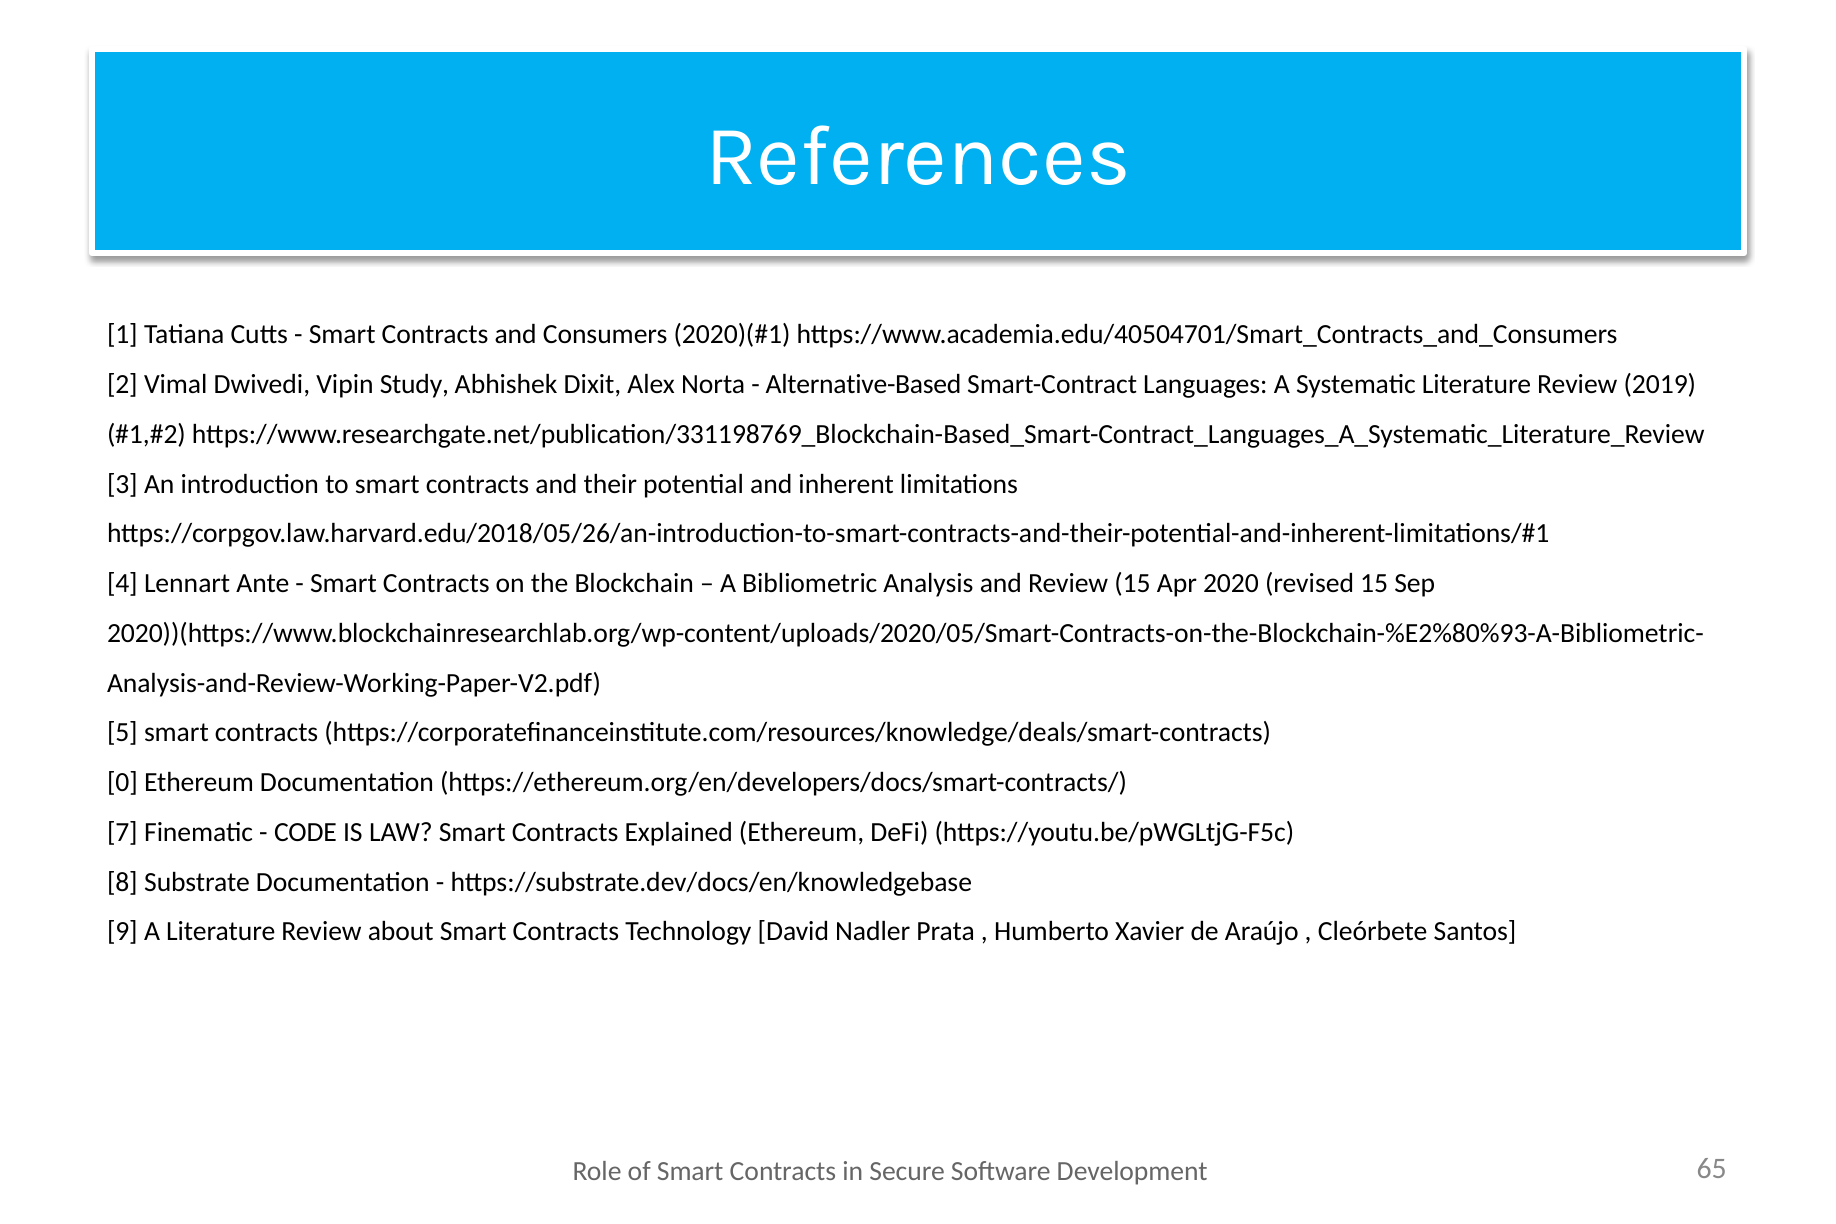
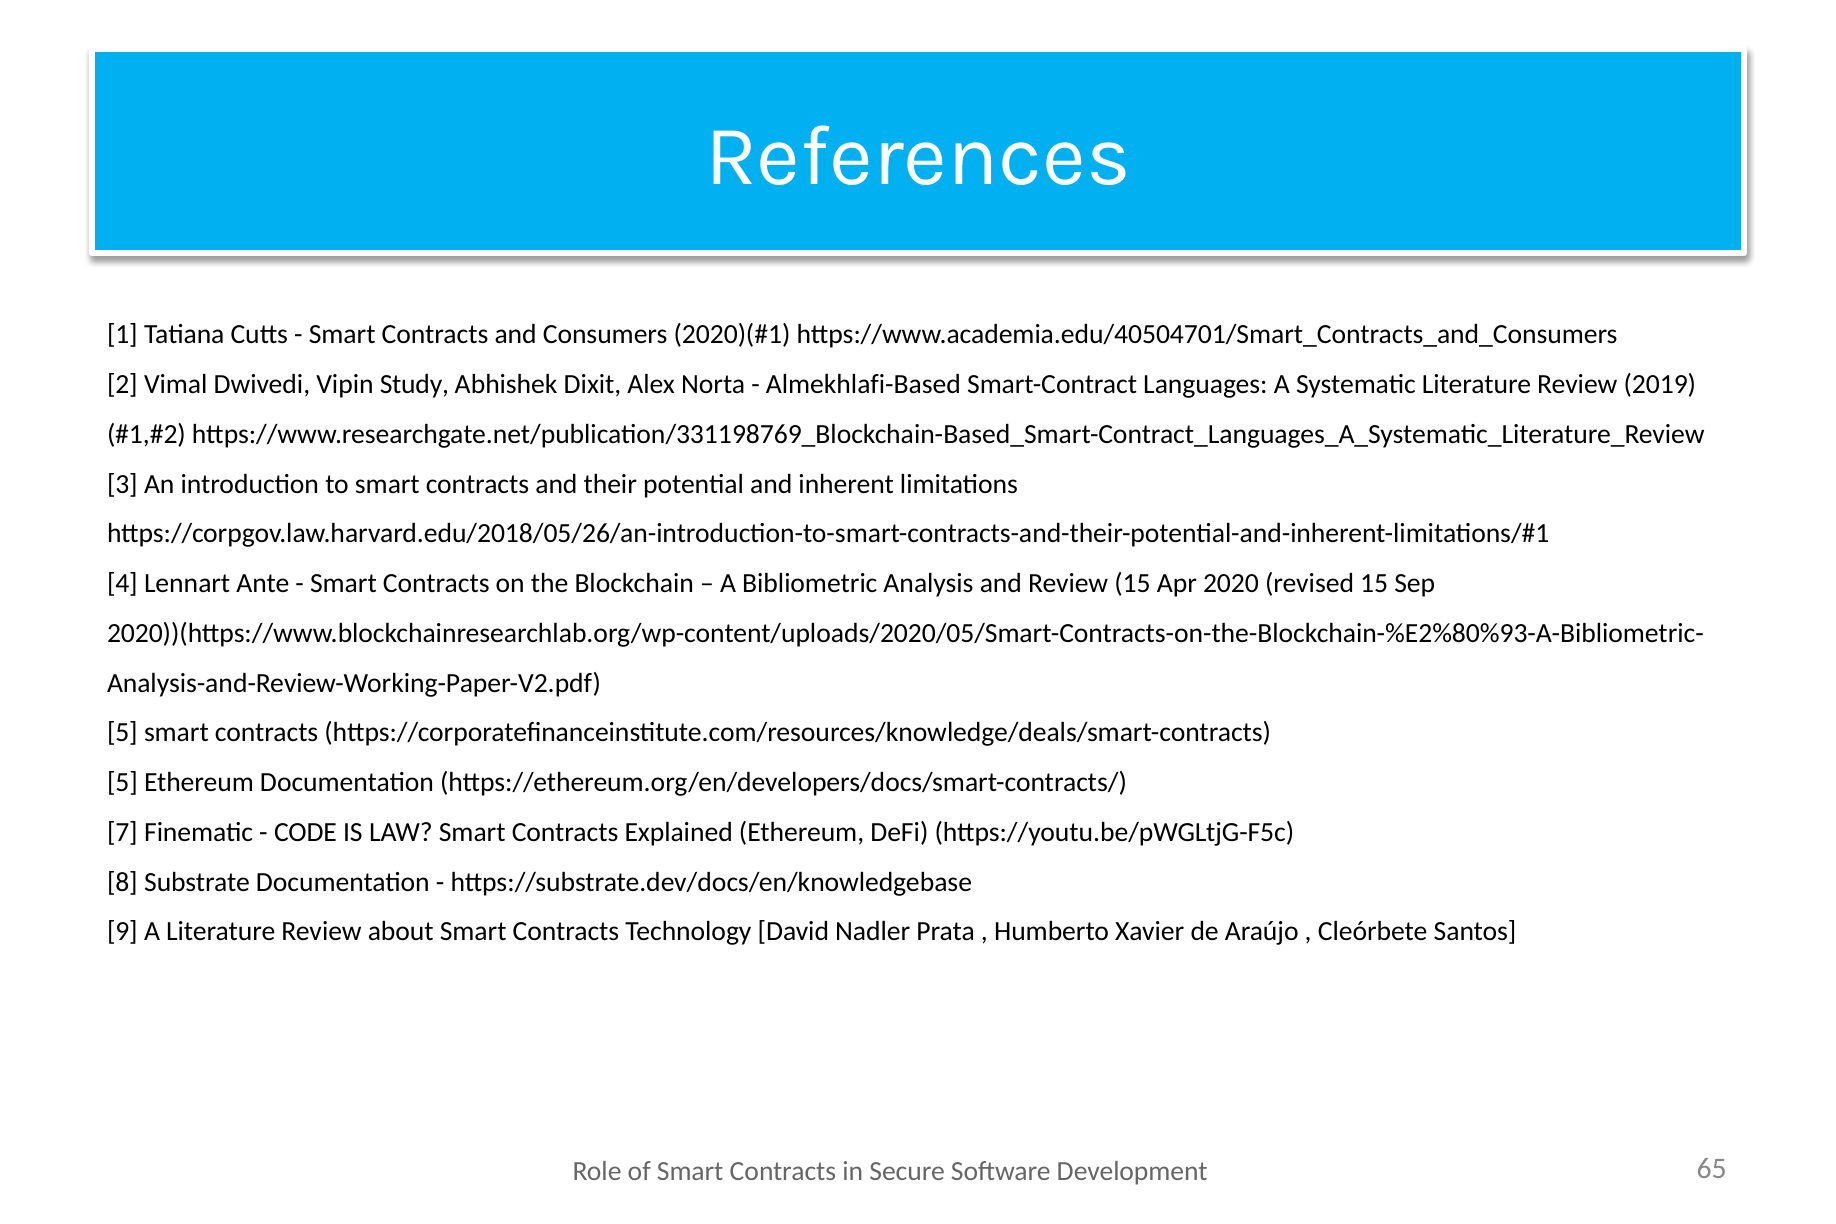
Alternative-Based: Alternative-Based -> Almekhlafi-Based
0 at (122, 783): 0 -> 5
